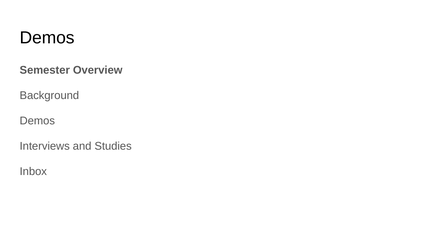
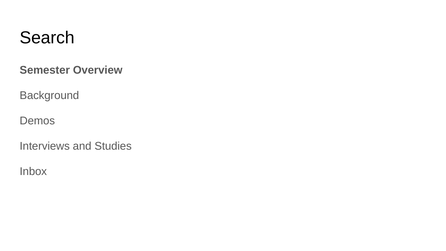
Demos at (47, 38): Demos -> Search
